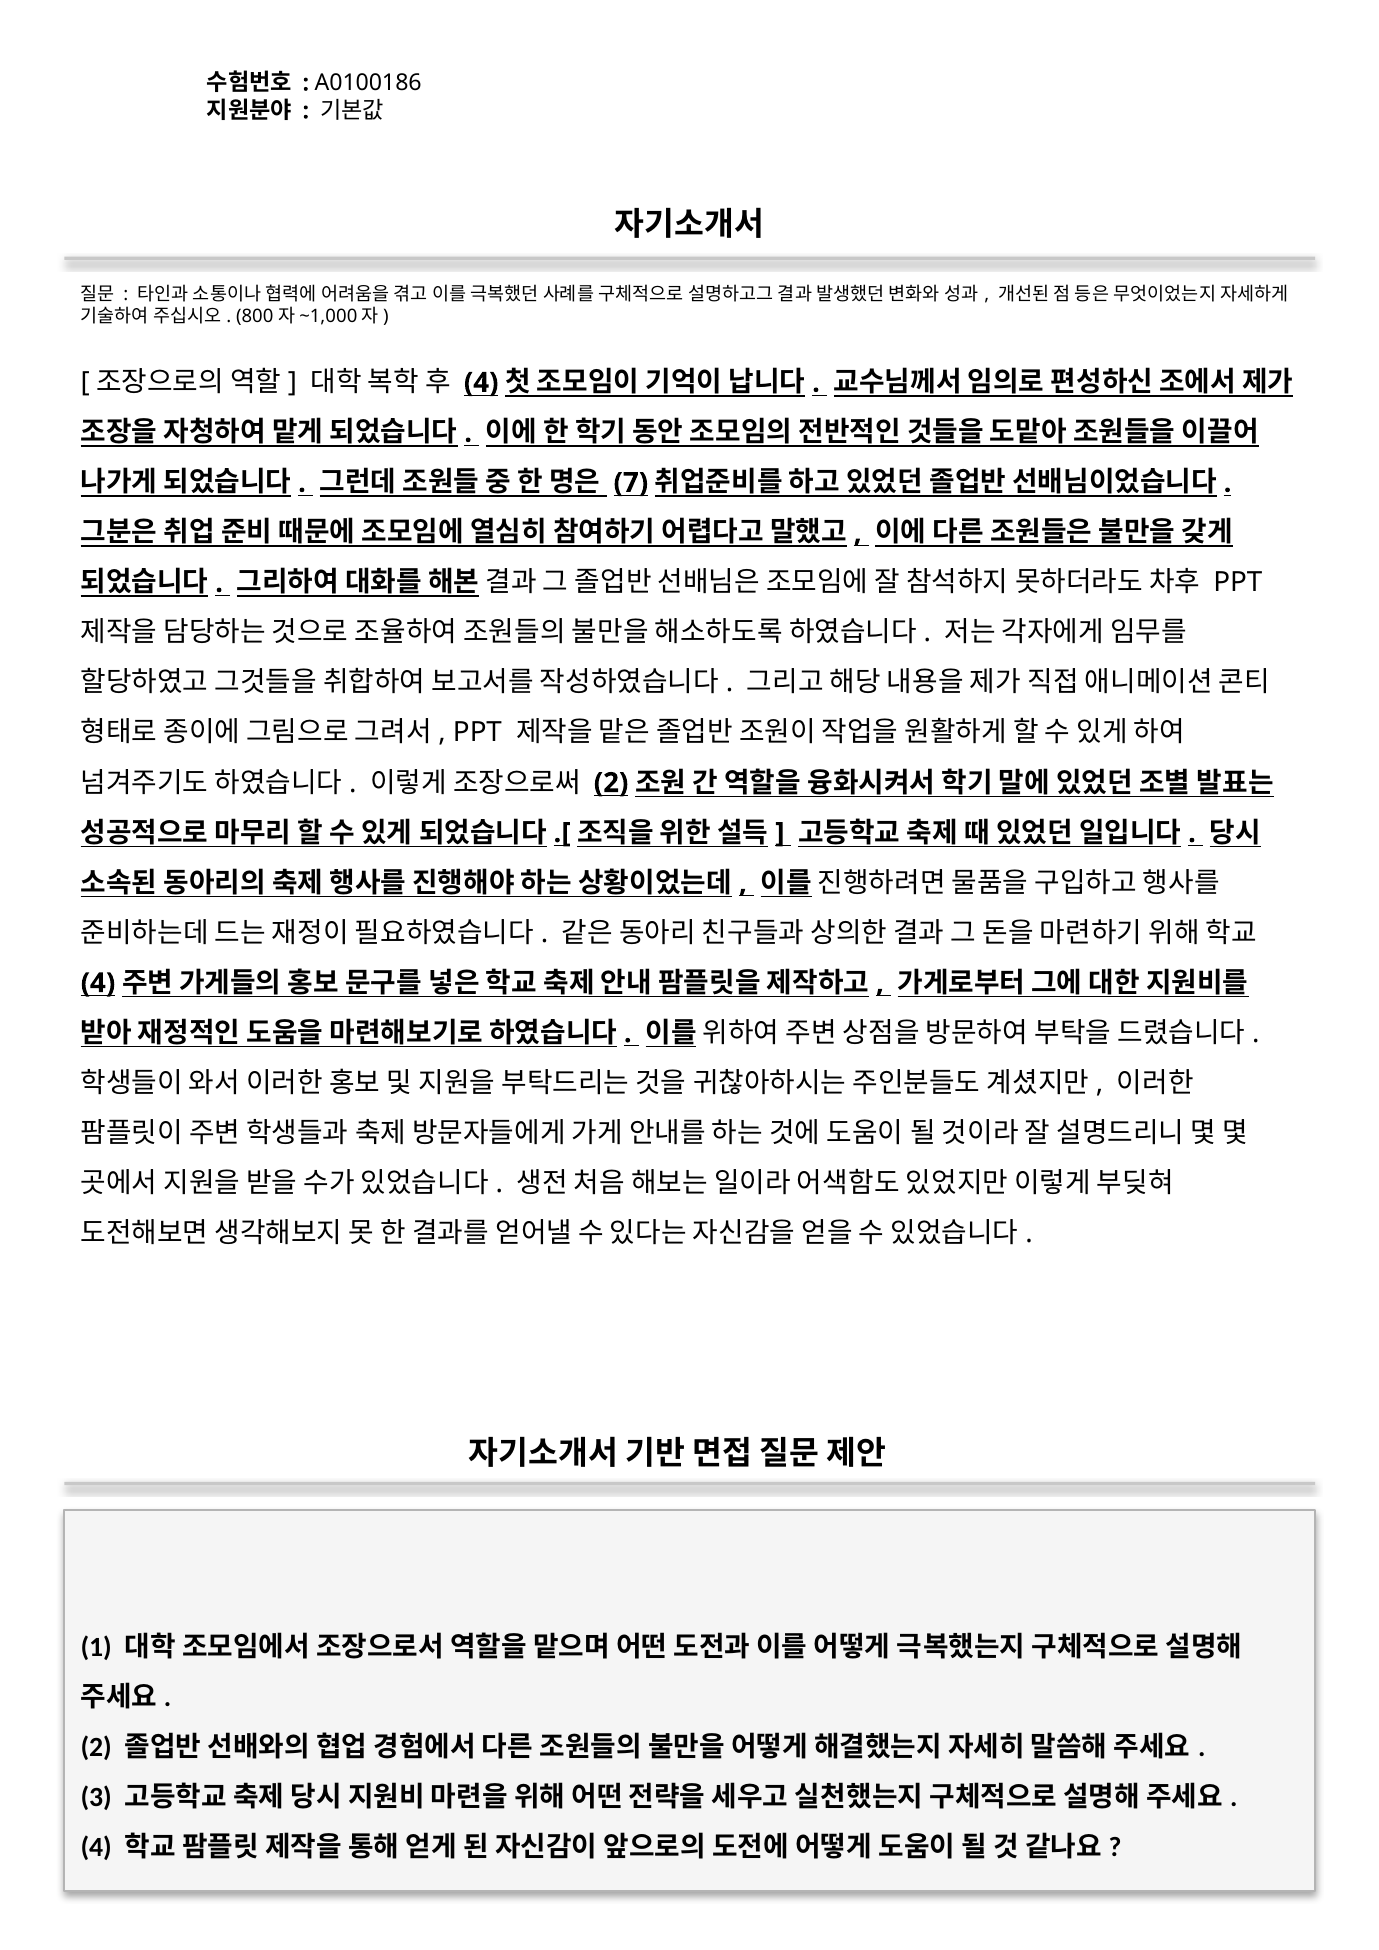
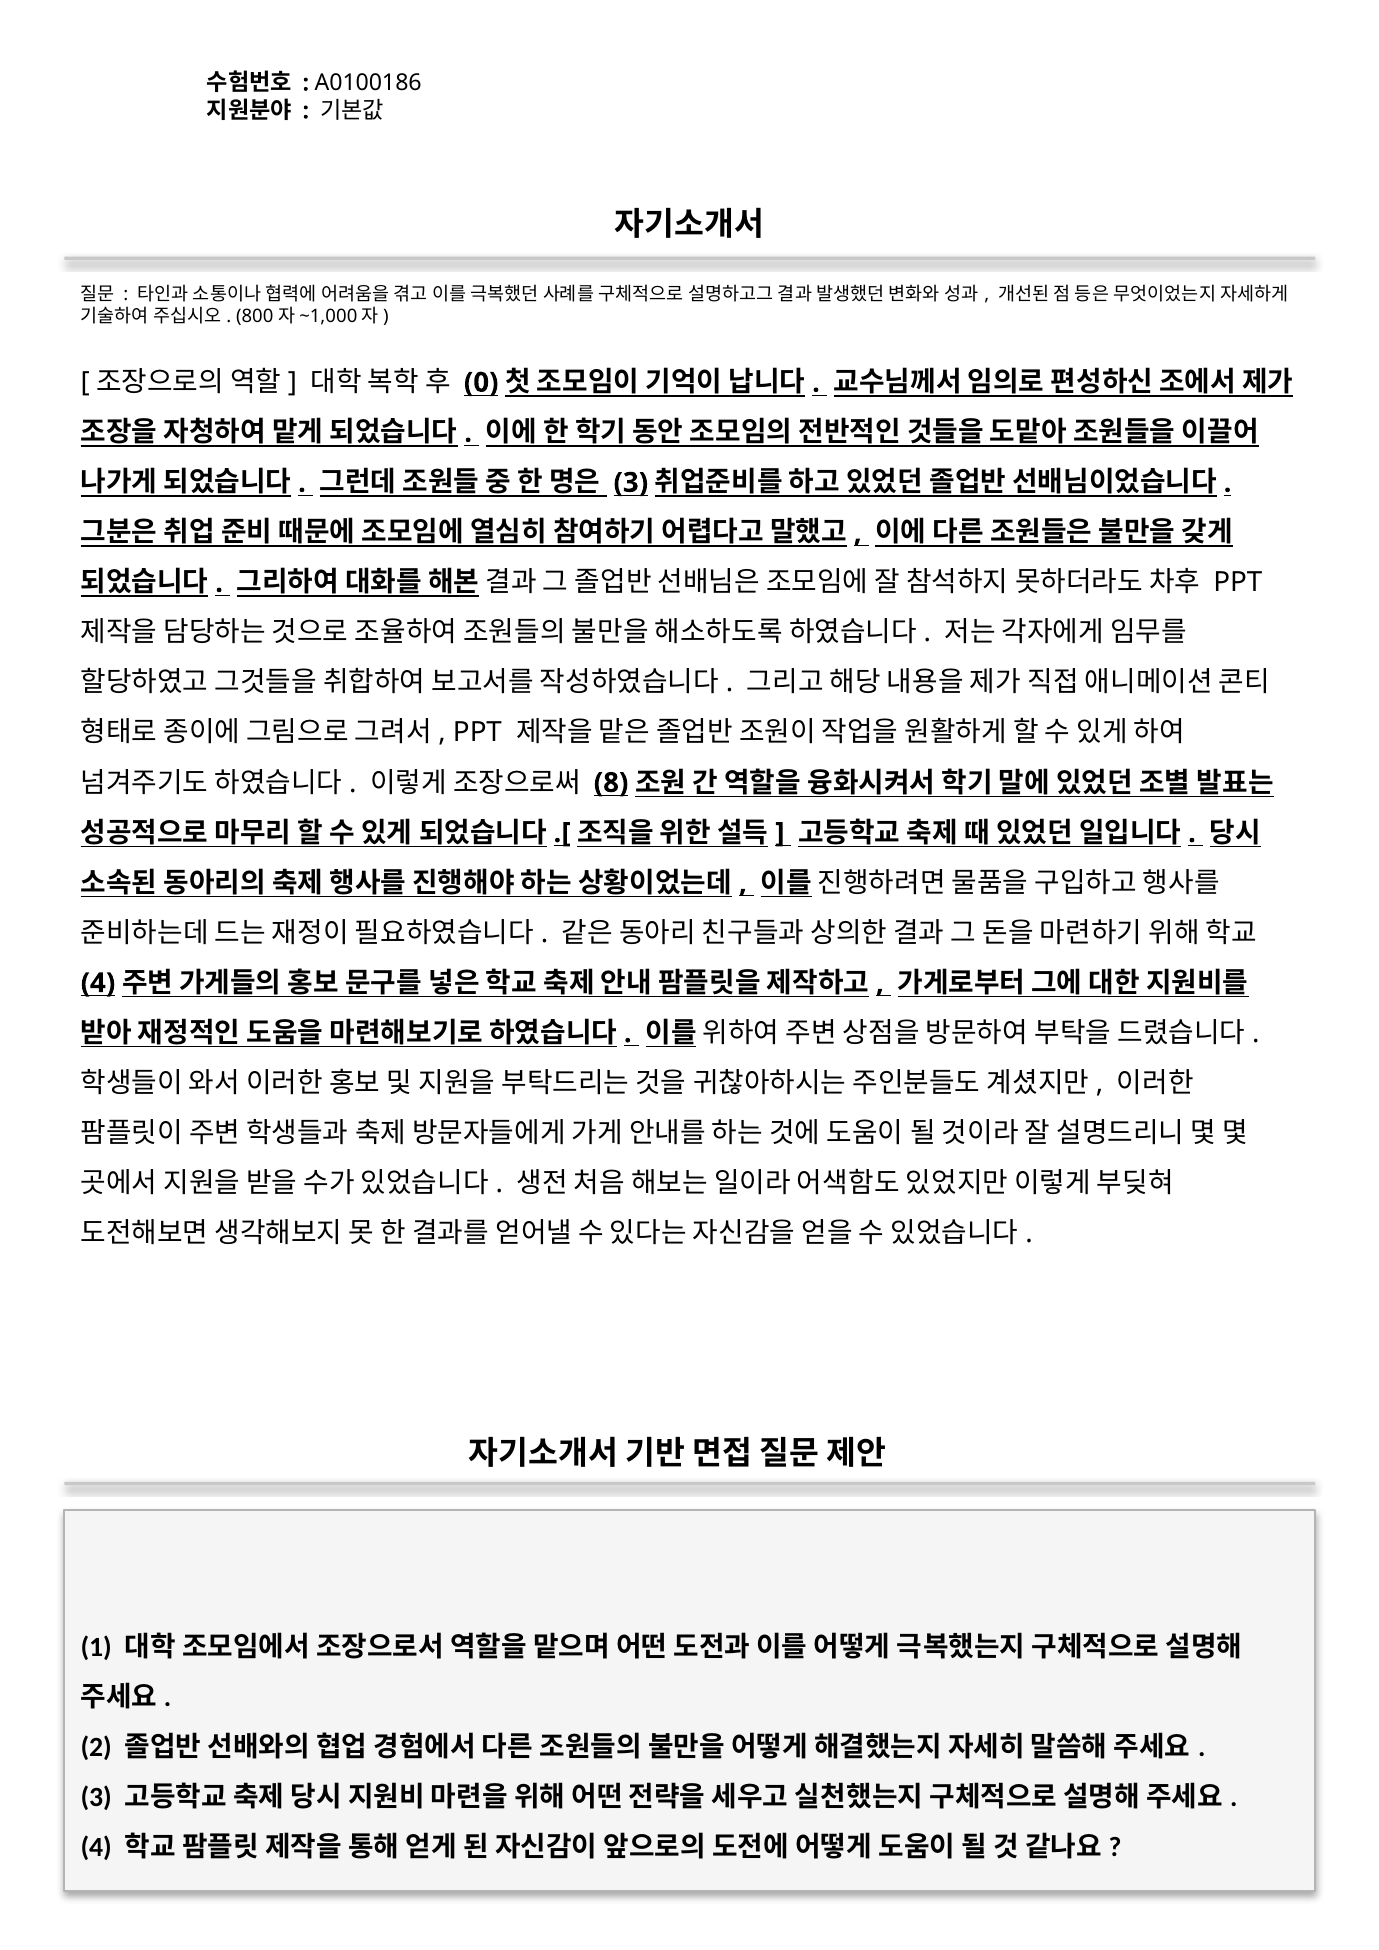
4 at (481, 383): 4 -> 0
7 at (631, 483): 7 -> 3
2 at (611, 783): 2 -> 8
